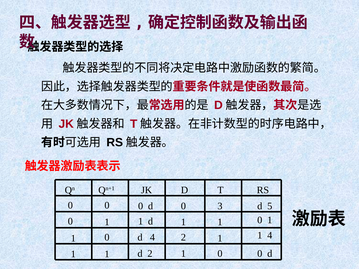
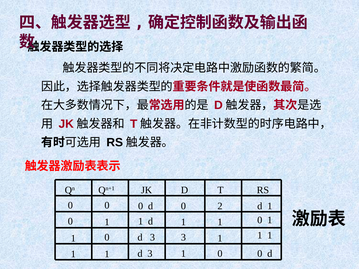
3: 3 -> 2
5 at (270, 206): 5 -> 1
4 at (270, 236): 4 -> 1
4 at (152, 238): 4 -> 3
0 2: 2 -> 3
2 at (150, 254): 2 -> 3
